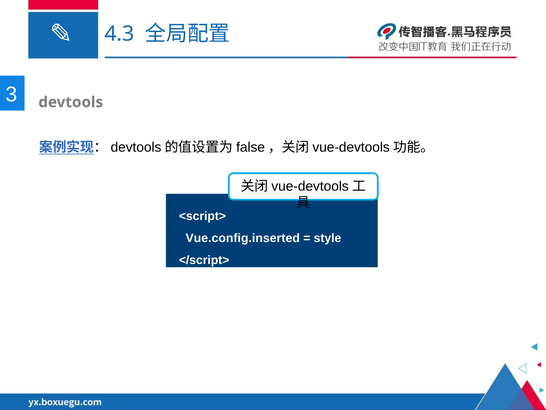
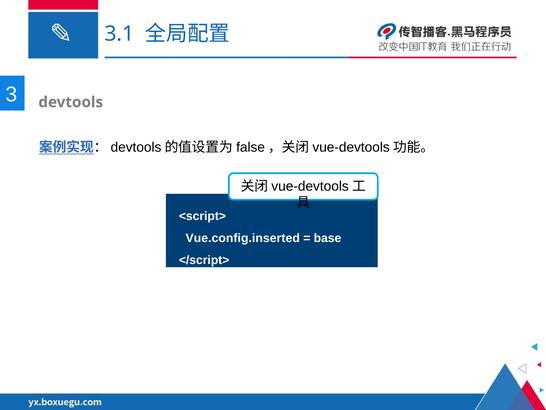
4.3: 4.3 -> 3.1
style: style -> base
